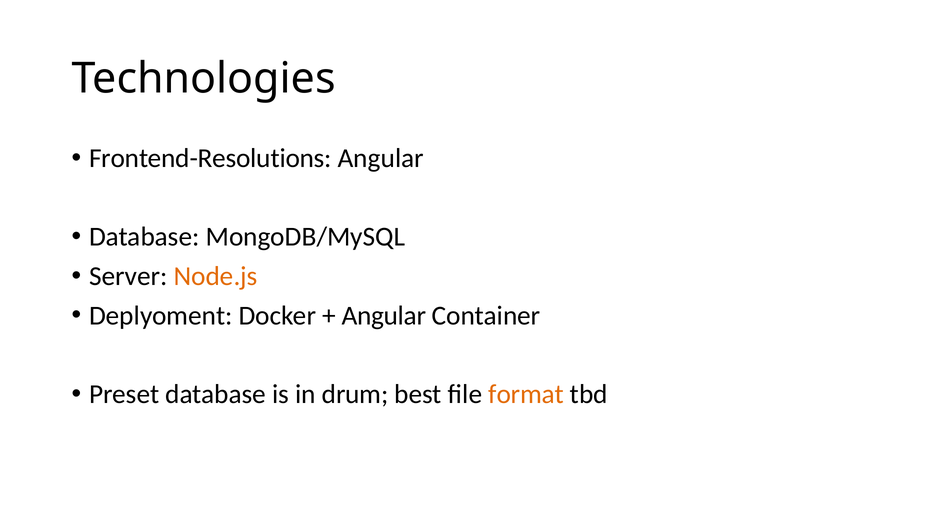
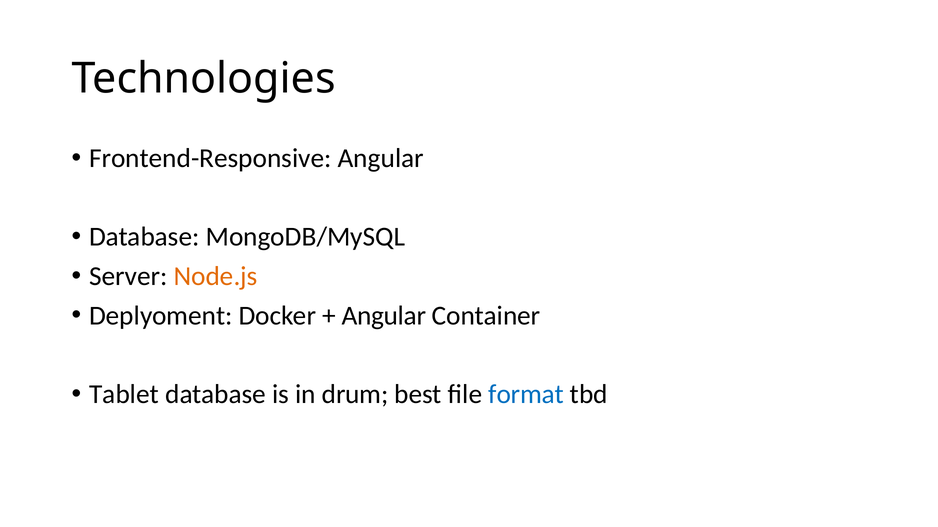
Frontend-Resolutions: Frontend-Resolutions -> Frontend-Responsive
Preset: Preset -> Tablet
format colour: orange -> blue
